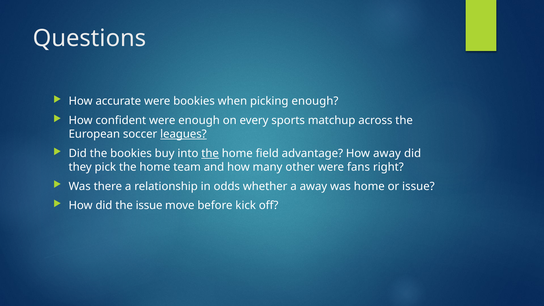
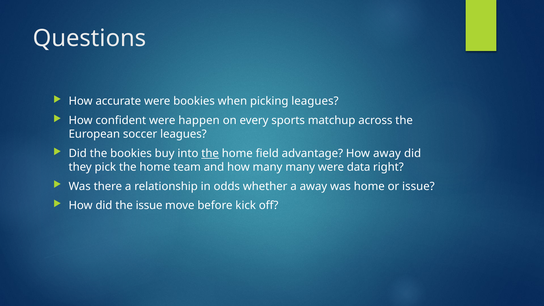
picking enough: enough -> leagues
were enough: enough -> happen
leagues at (183, 134) underline: present -> none
many other: other -> many
fans: fans -> data
